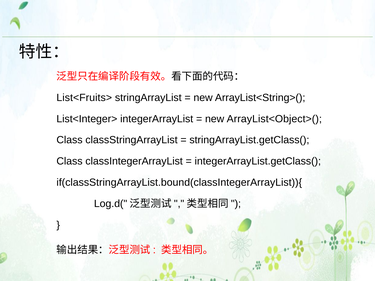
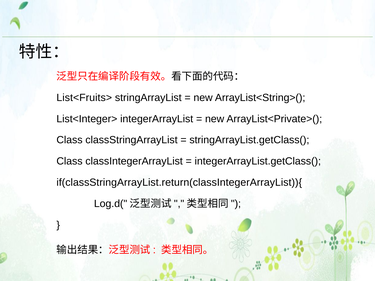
ArrayList<Object>(: ArrayList<Object>( -> ArrayList<Private>(
if(classStringArrayList.bound(classIntegerArrayList)){: if(classStringArrayList.bound(classIntegerArrayList)){ -> if(classStringArrayList.return(classIntegerArrayList)){
